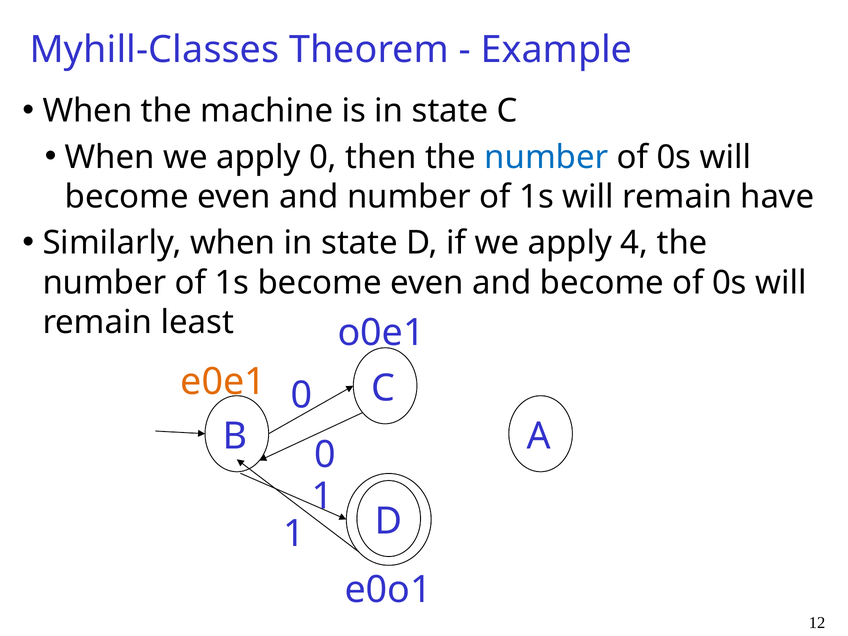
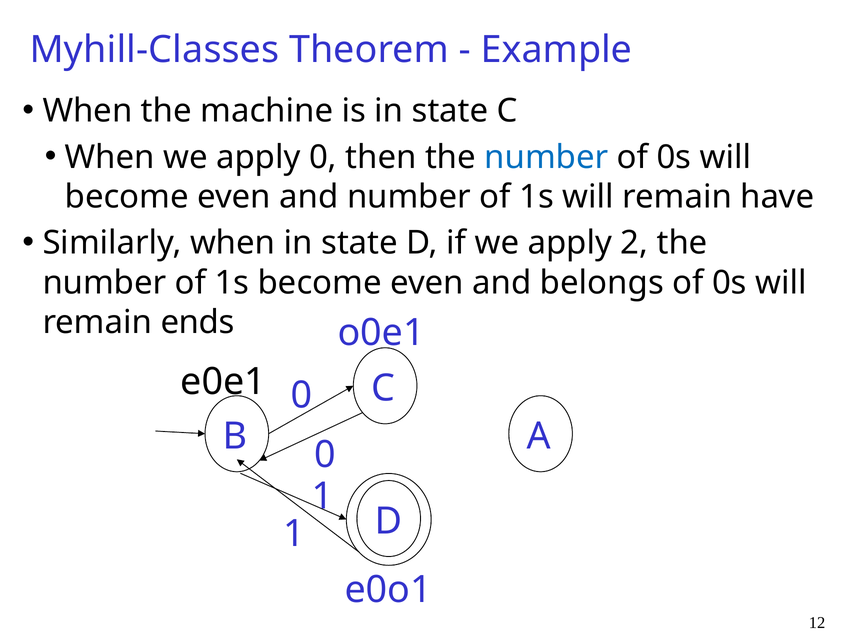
4: 4 -> 2
and become: become -> belongs
least: least -> ends
e0e1 colour: orange -> black
